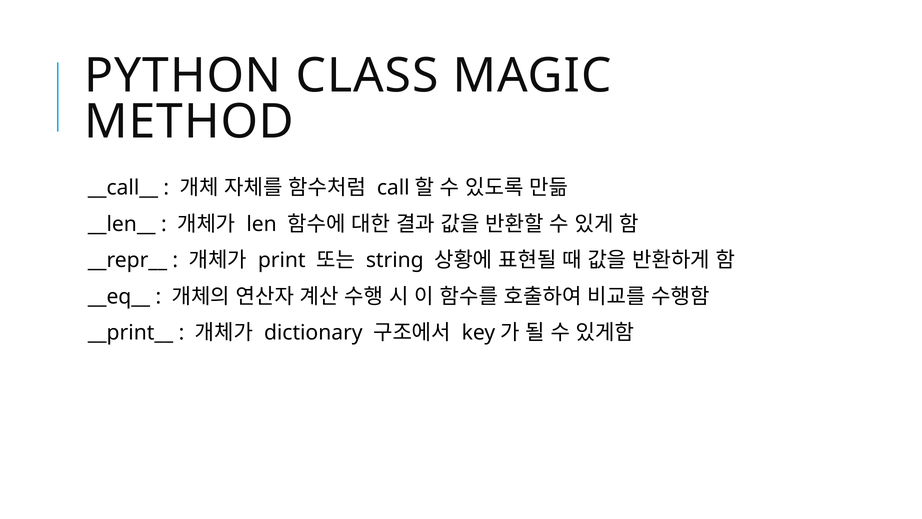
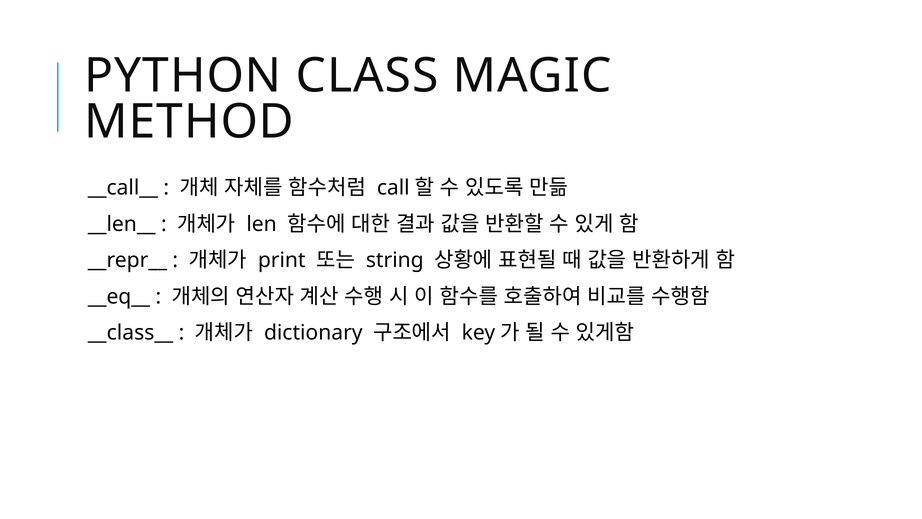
__print__: __print__ -> __class__
